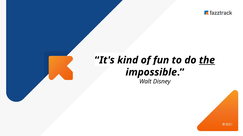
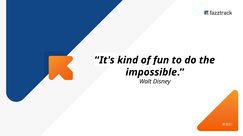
the underline: present -> none
